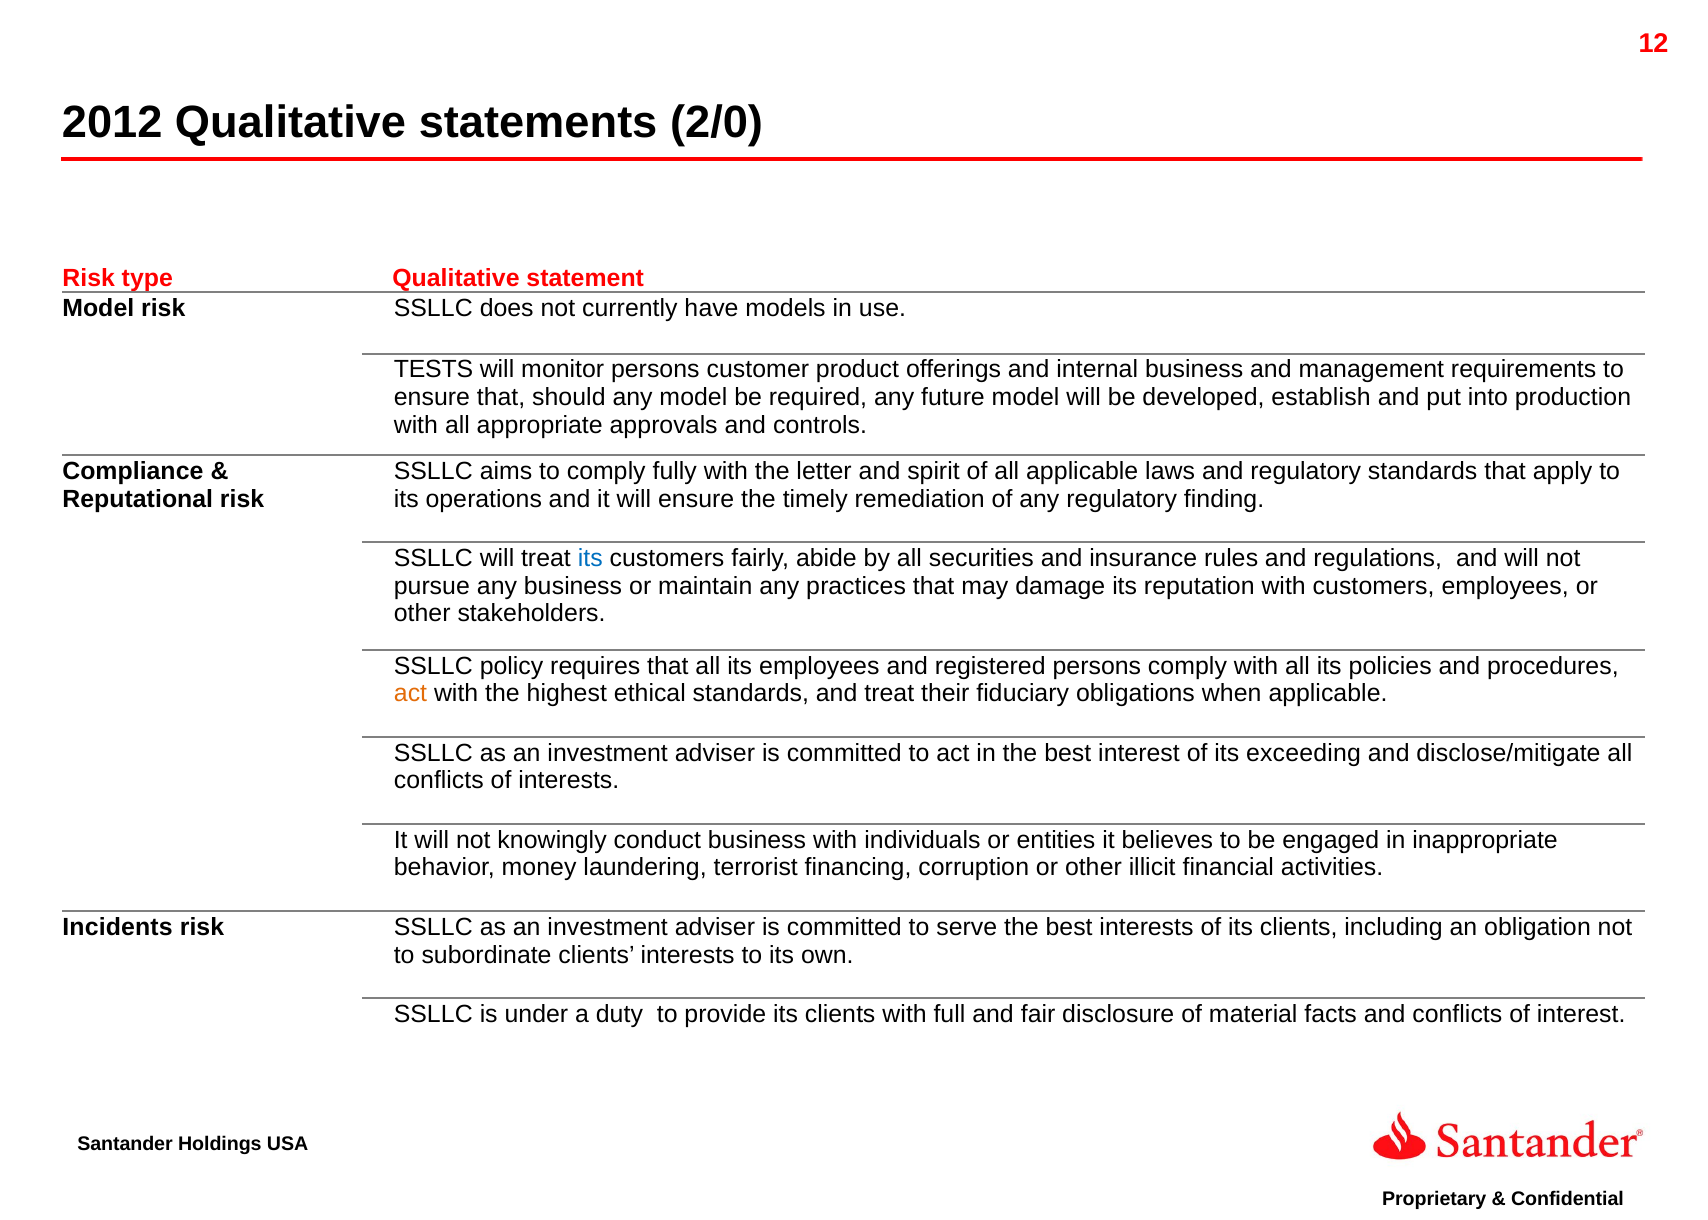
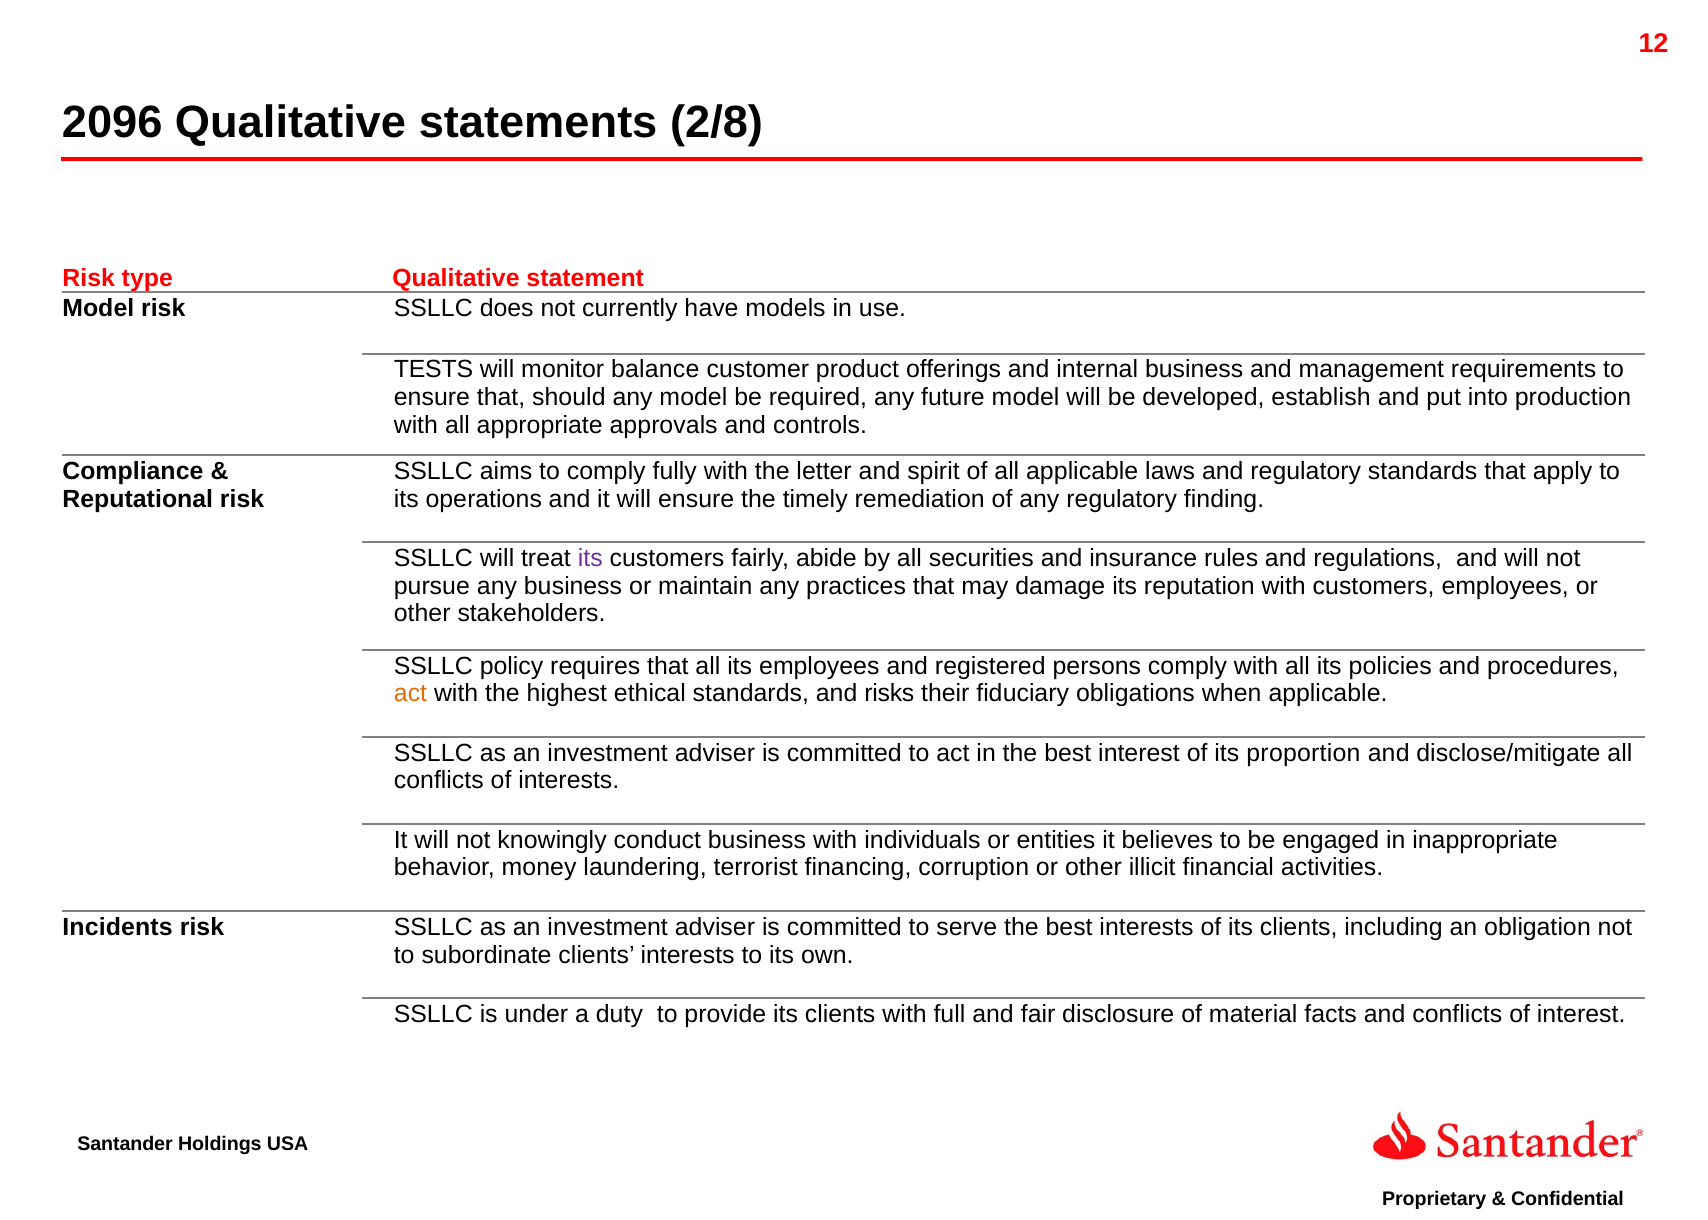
2012: 2012 -> 2096
2/0: 2/0 -> 2/8
monitor persons: persons -> balance
its at (590, 558) colour: blue -> purple
and treat: treat -> risks
exceeding: exceeding -> proportion
